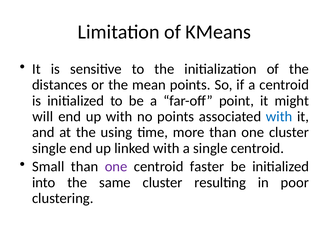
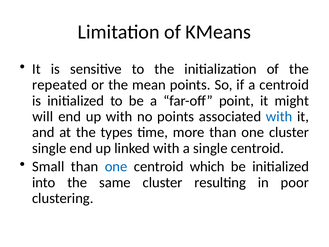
distances: distances -> repeated
using: using -> types
one at (116, 166) colour: purple -> blue
faster: faster -> which
